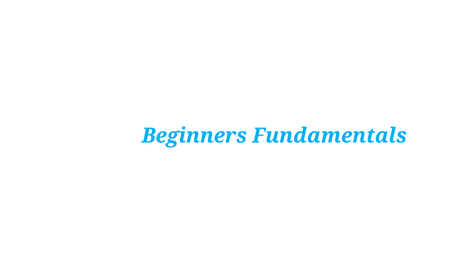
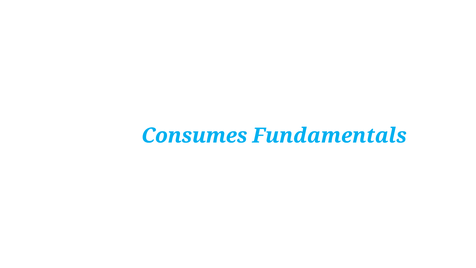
Beginners: Beginners -> Consumes
